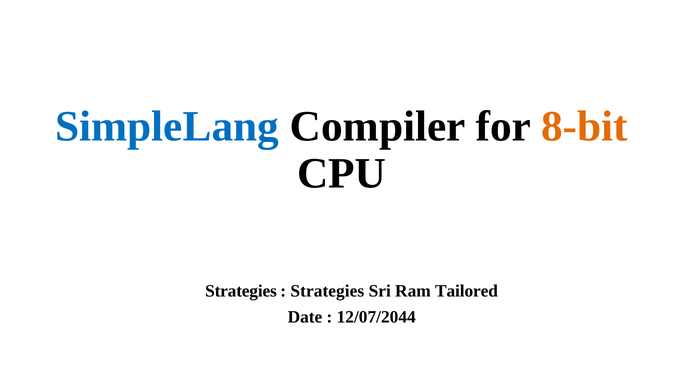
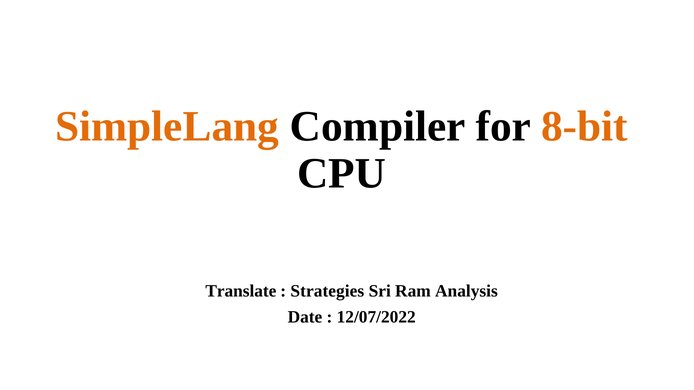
SimpleLang colour: blue -> orange
Strategies at (241, 291): Strategies -> Translate
Tailored: Tailored -> Analysis
12/07/2044: 12/07/2044 -> 12/07/2022
